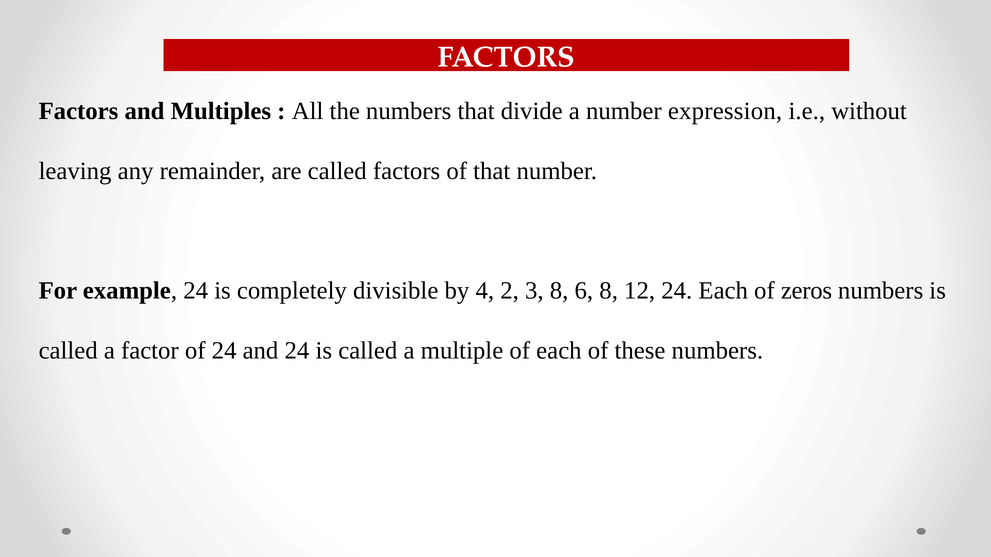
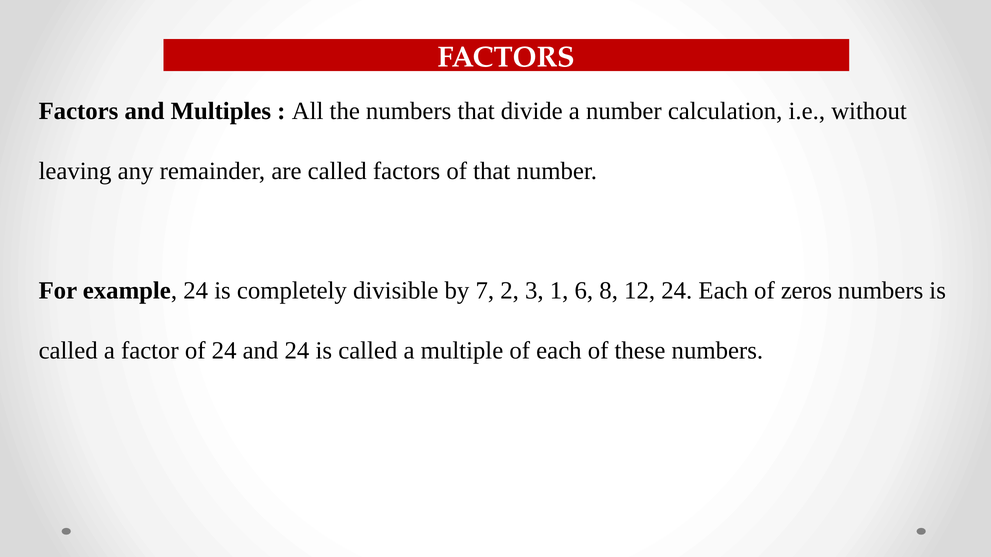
expression: expression -> calculation
4: 4 -> 7
3 8: 8 -> 1
